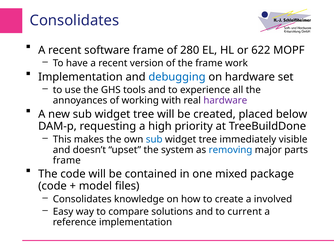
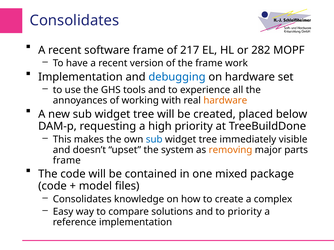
280: 280 -> 217
622: 622 -> 282
hardware at (225, 101) colour: purple -> orange
removing colour: blue -> orange
involved: involved -> complex
to current: current -> priority
